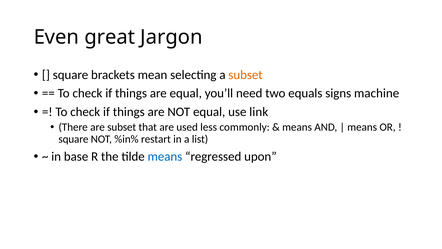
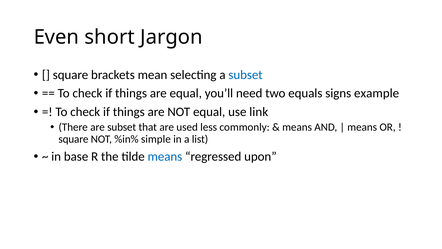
great: great -> short
subset at (246, 75) colour: orange -> blue
machine: machine -> example
restart: restart -> simple
